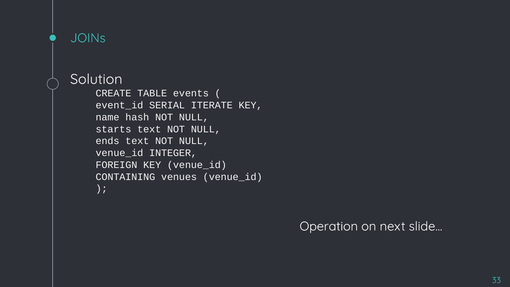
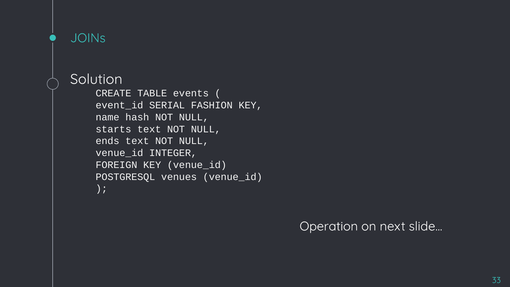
ITERATE: ITERATE -> FASHION
CONTAINING: CONTAINING -> POSTGRESQL
